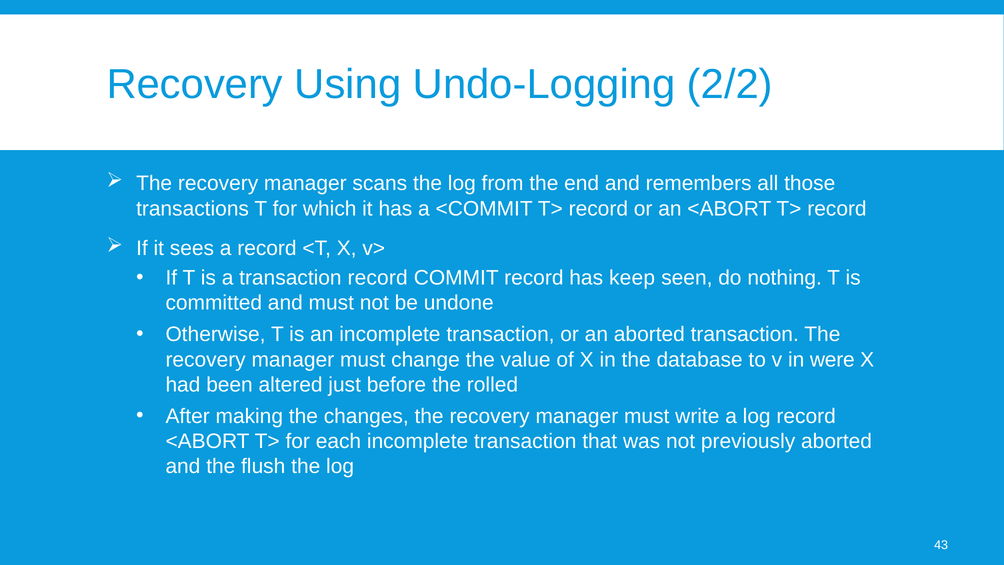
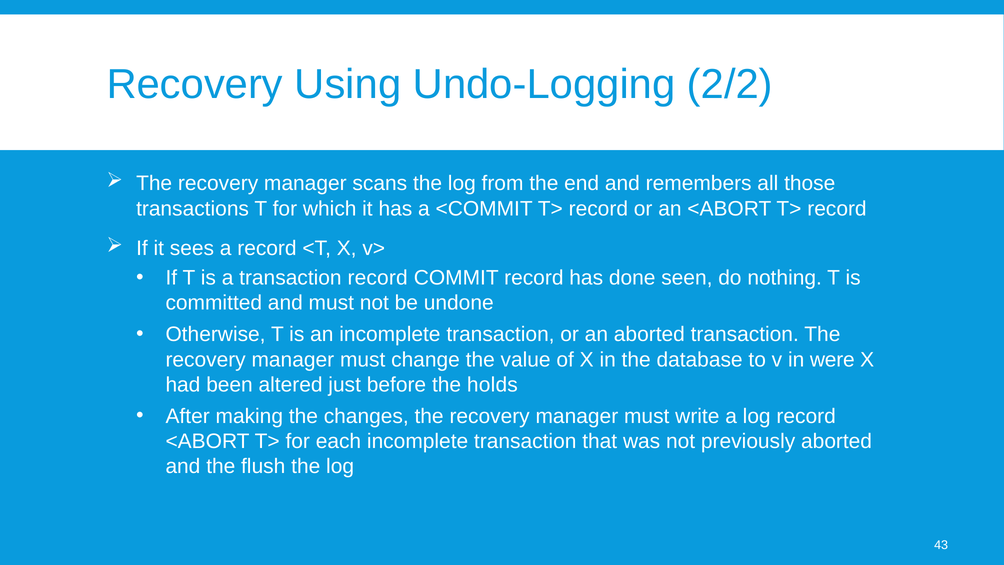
keep: keep -> done
rolled: rolled -> holds
